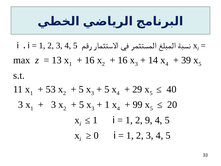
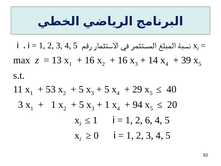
3 at (54, 105): 3 -> 1
99: 99 -> 94
9: 9 -> 6
